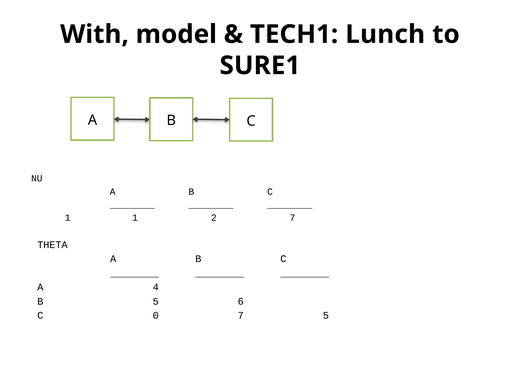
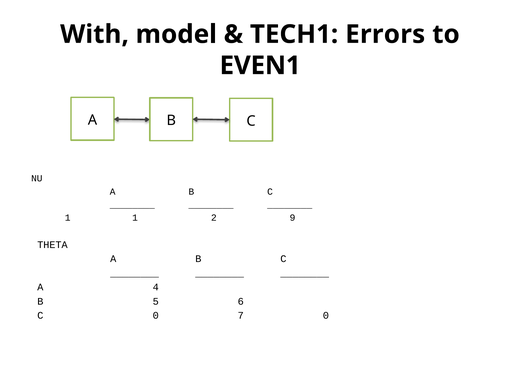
Lunch: Lunch -> Errors
SURE1: SURE1 -> EVEN1
2 7: 7 -> 9
7 5: 5 -> 0
